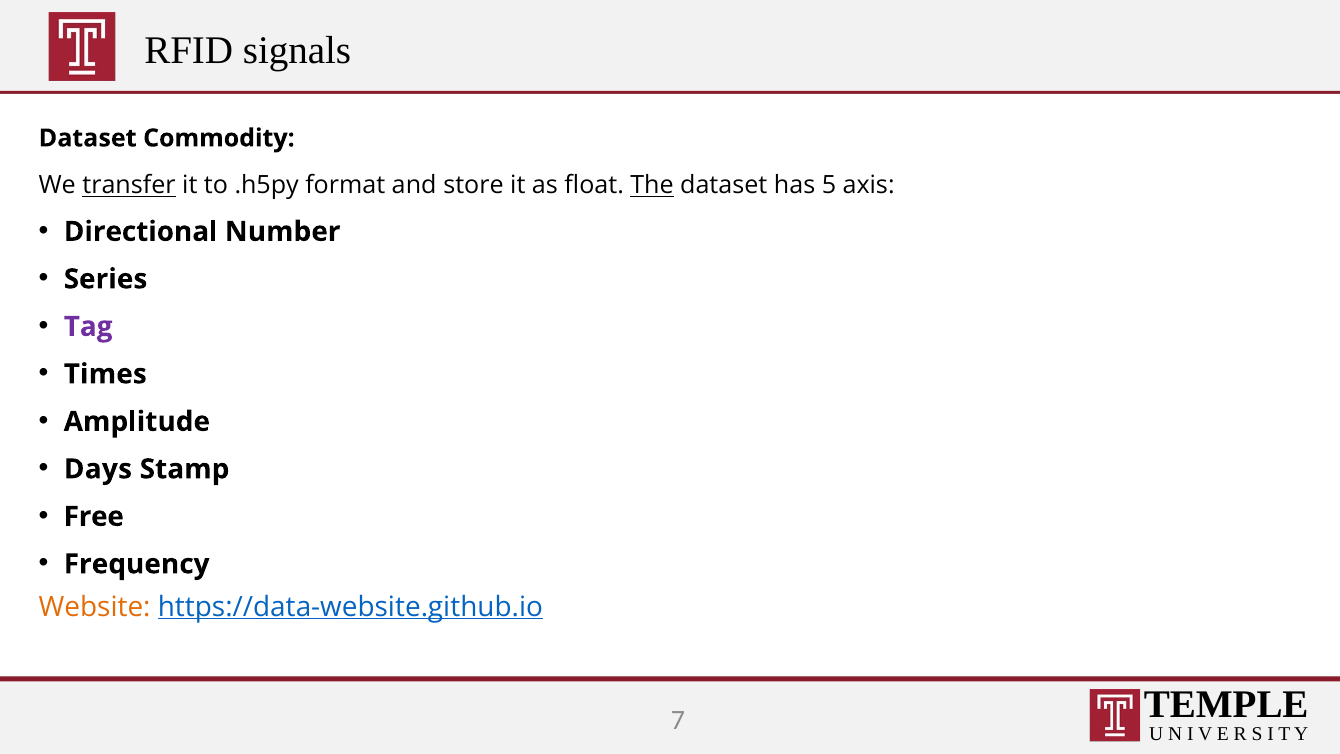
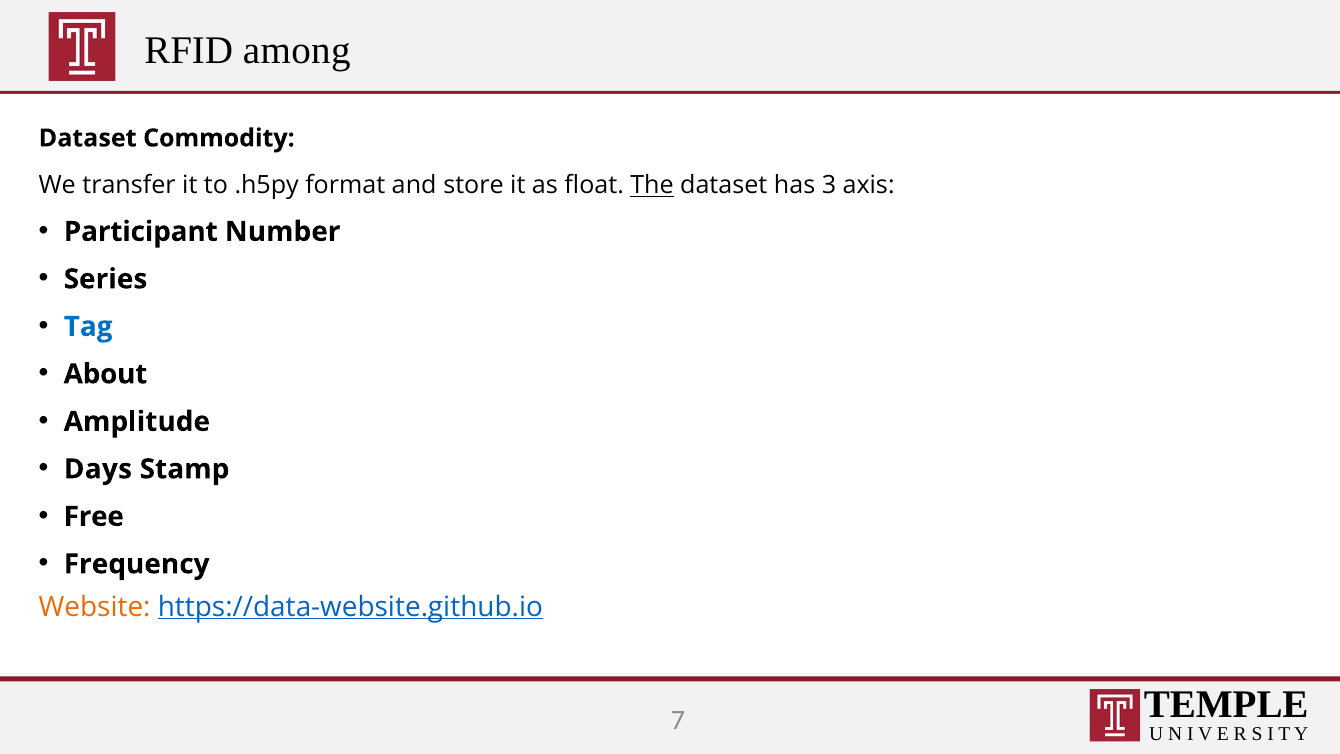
signals: signals -> among
transfer underline: present -> none
5: 5 -> 3
Directional: Directional -> Participant
Tag colour: purple -> blue
Times: Times -> About
